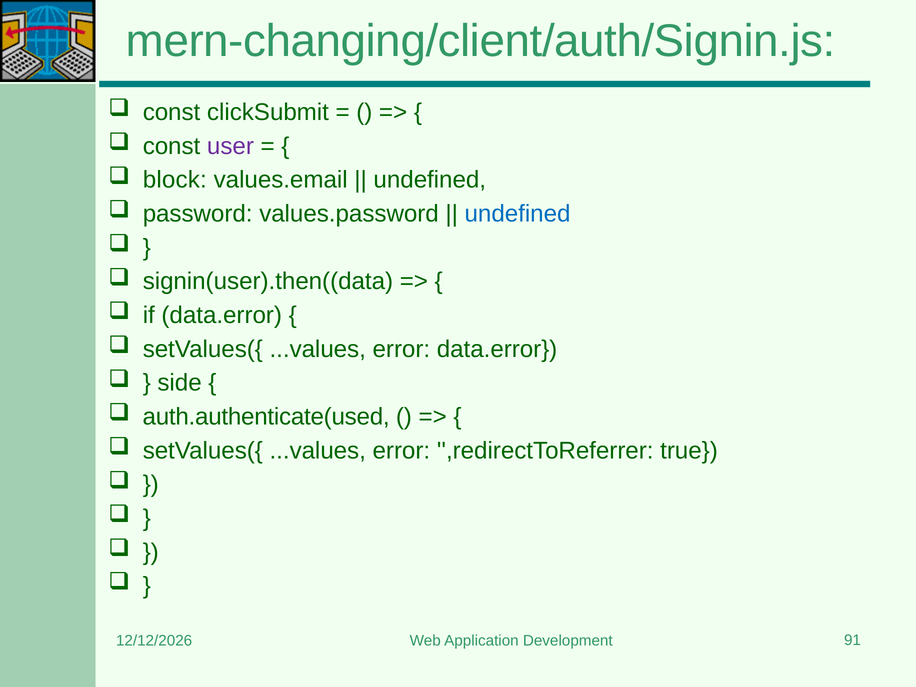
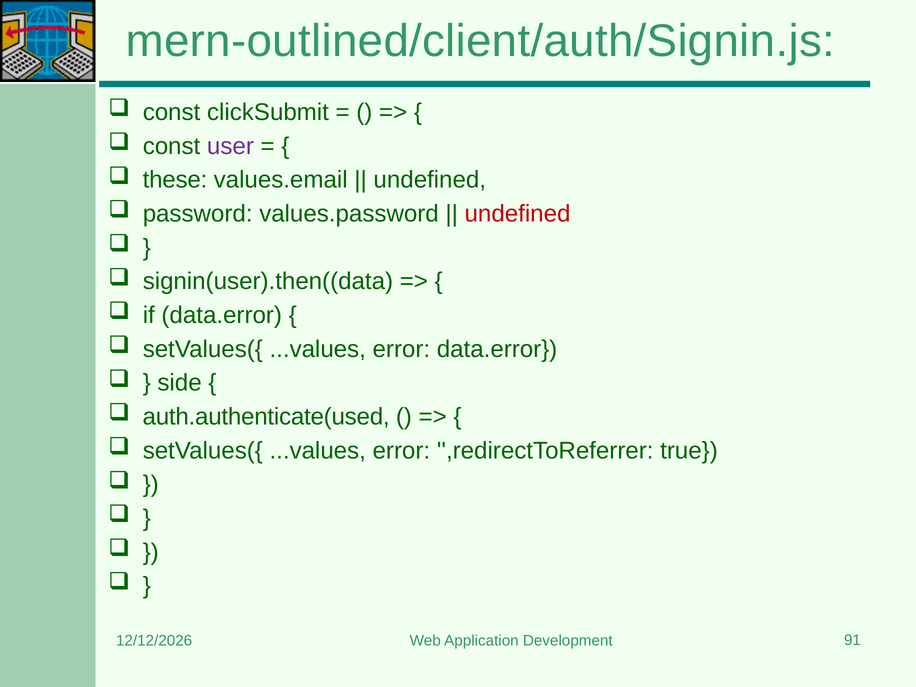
mern-changing/client/auth/Signin.js: mern-changing/client/auth/Signin.js -> mern-outlined/client/auth/Signin.js
block: block -> these
undefined at (518, 214) colour: blue -> red
